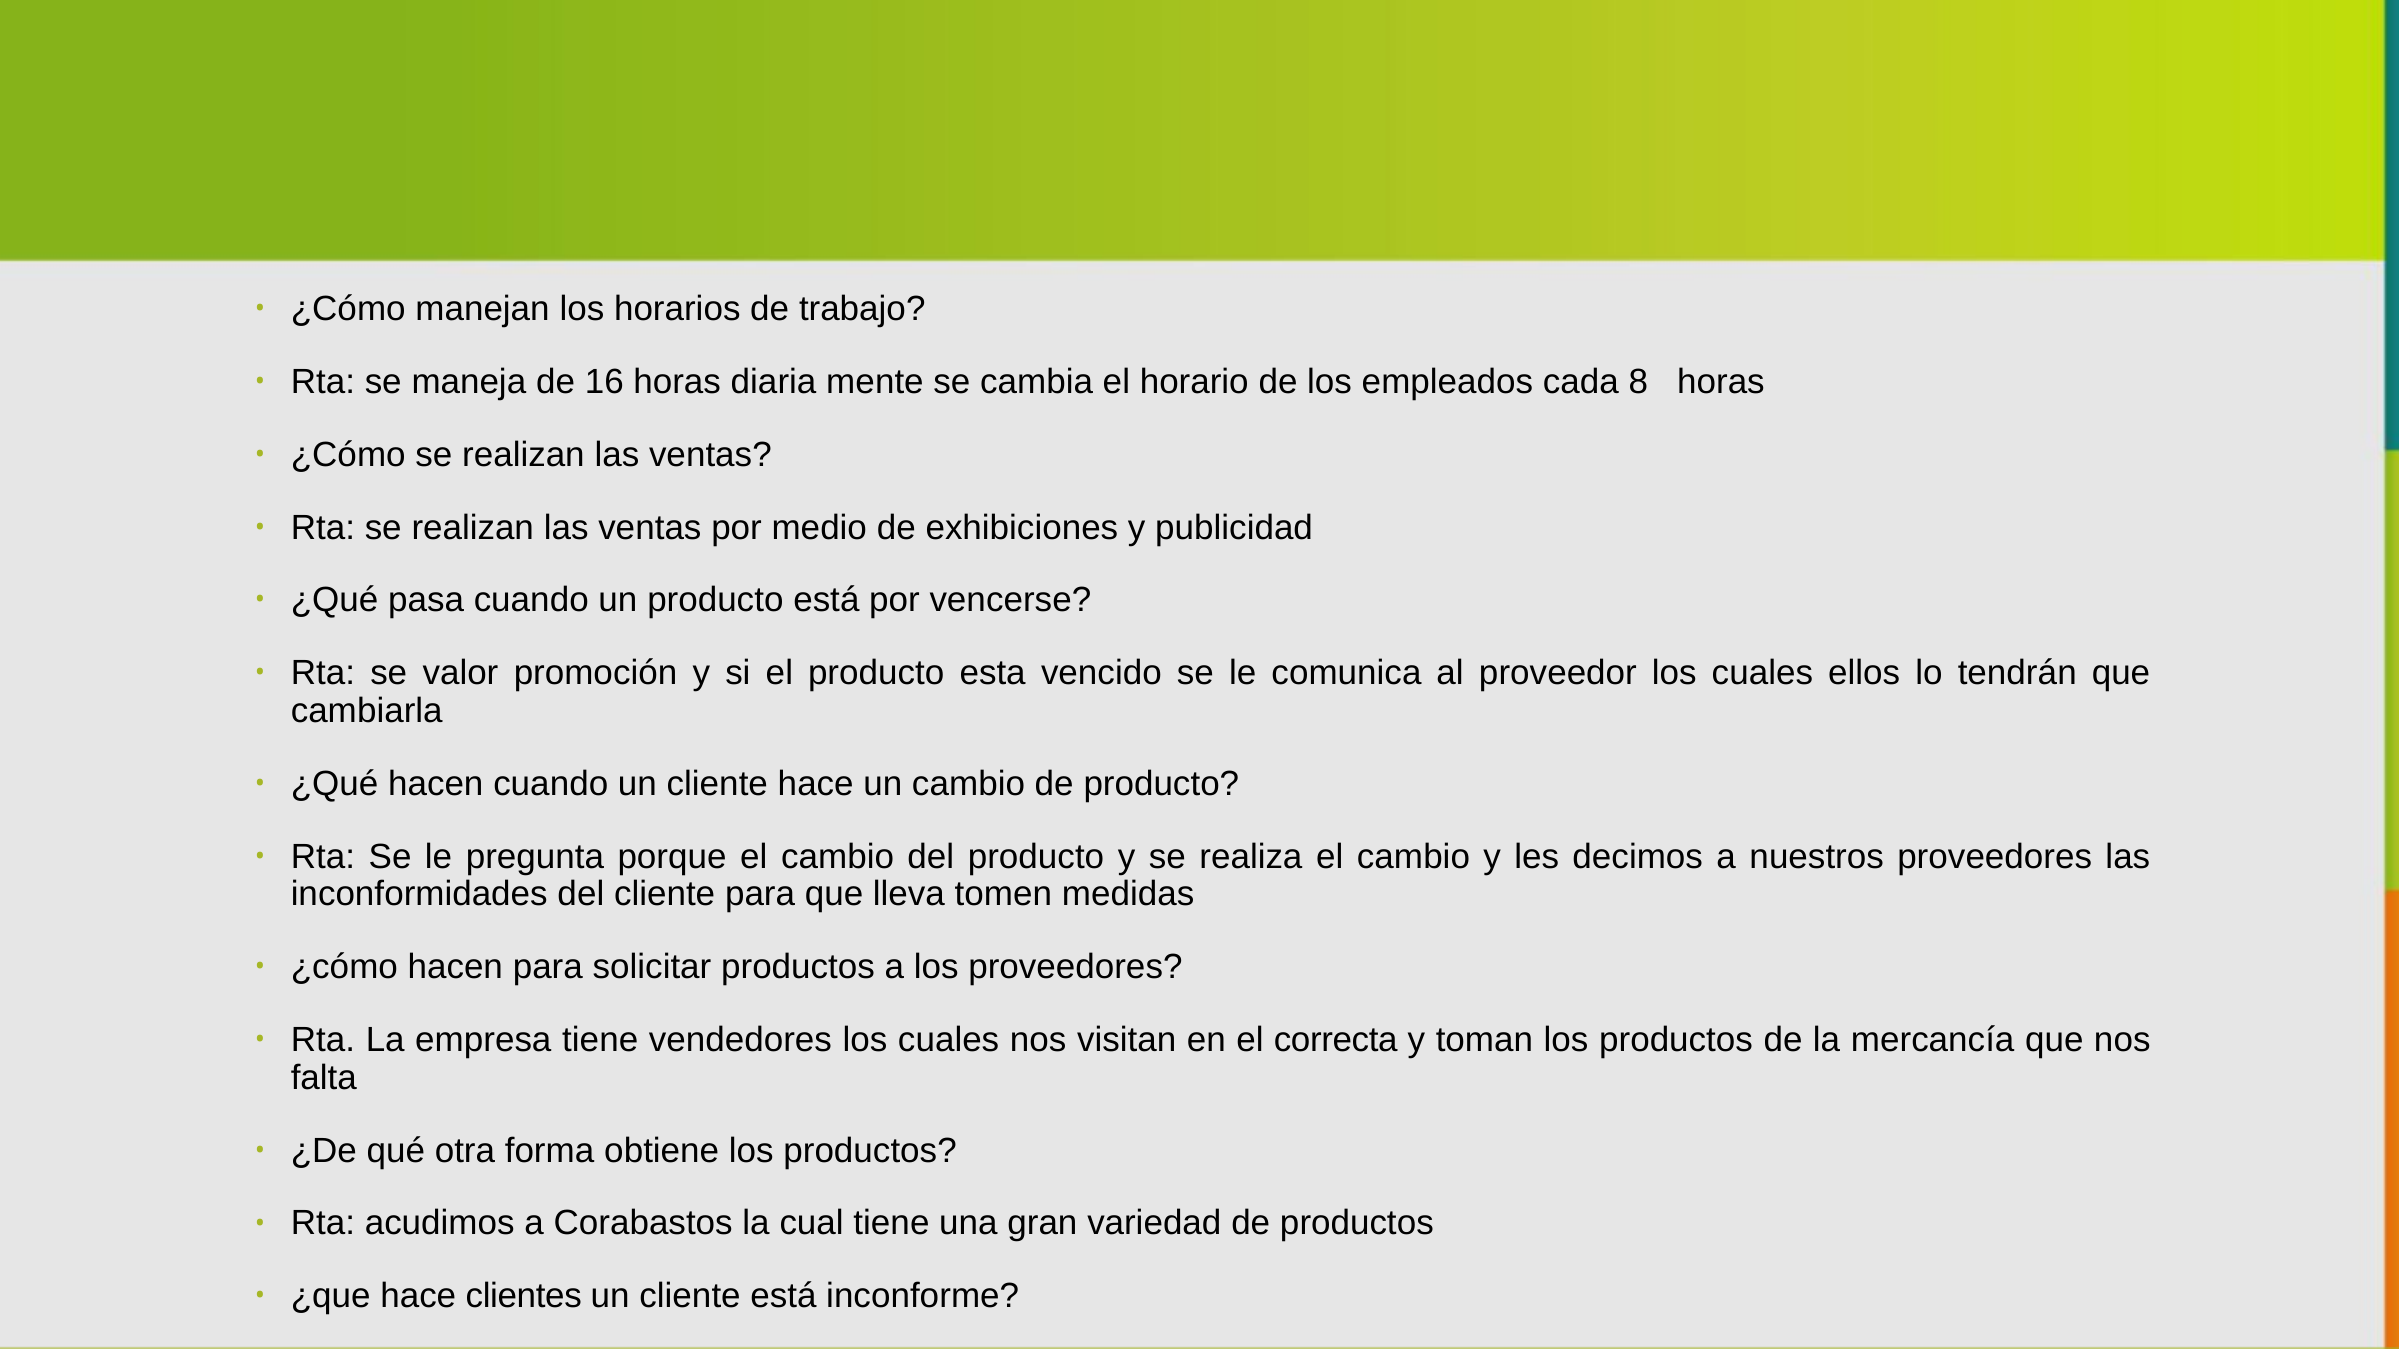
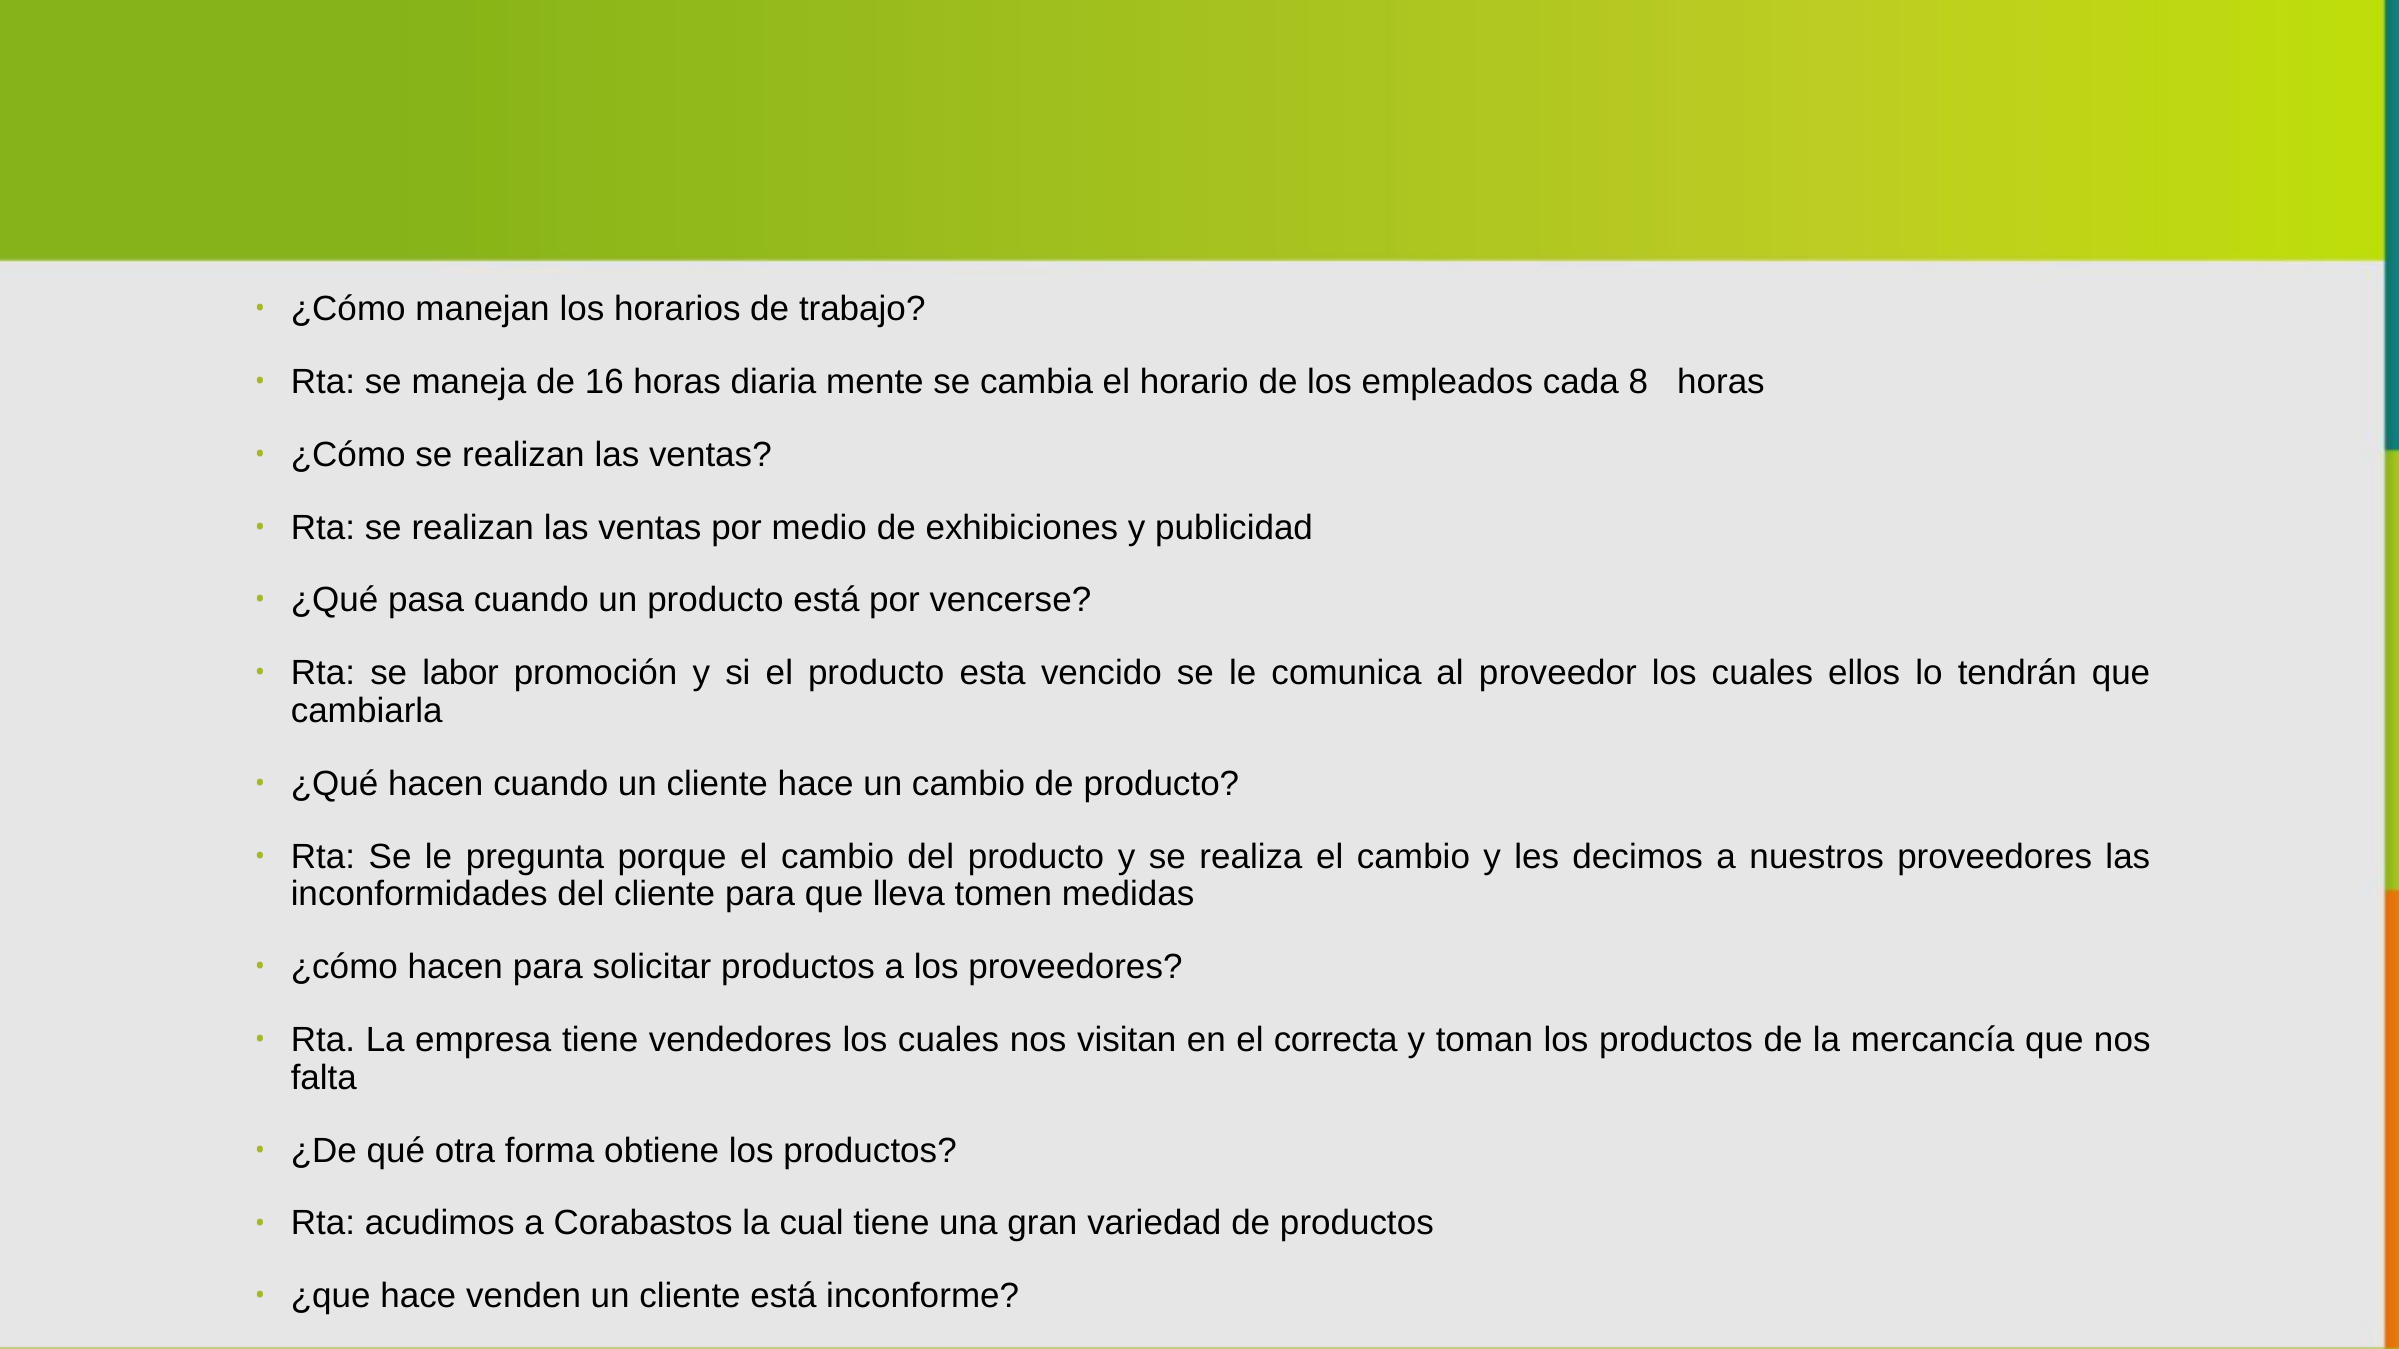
valor: valor -> labor
clientes: clientes -> venden
